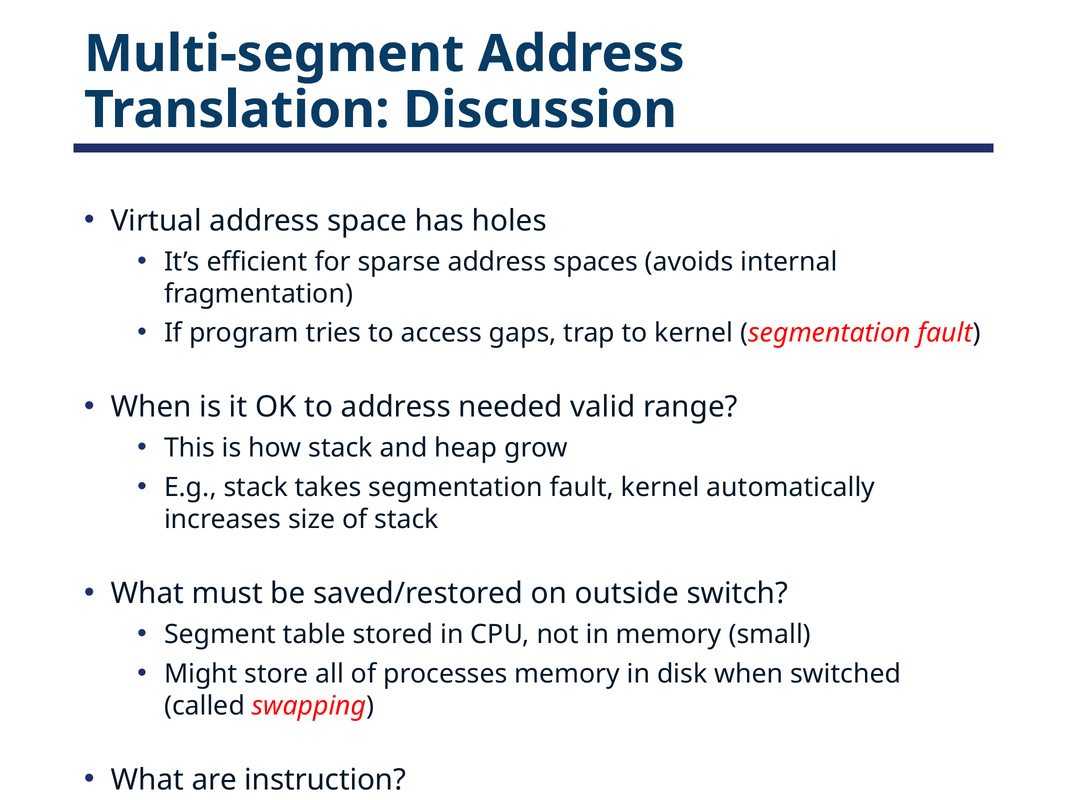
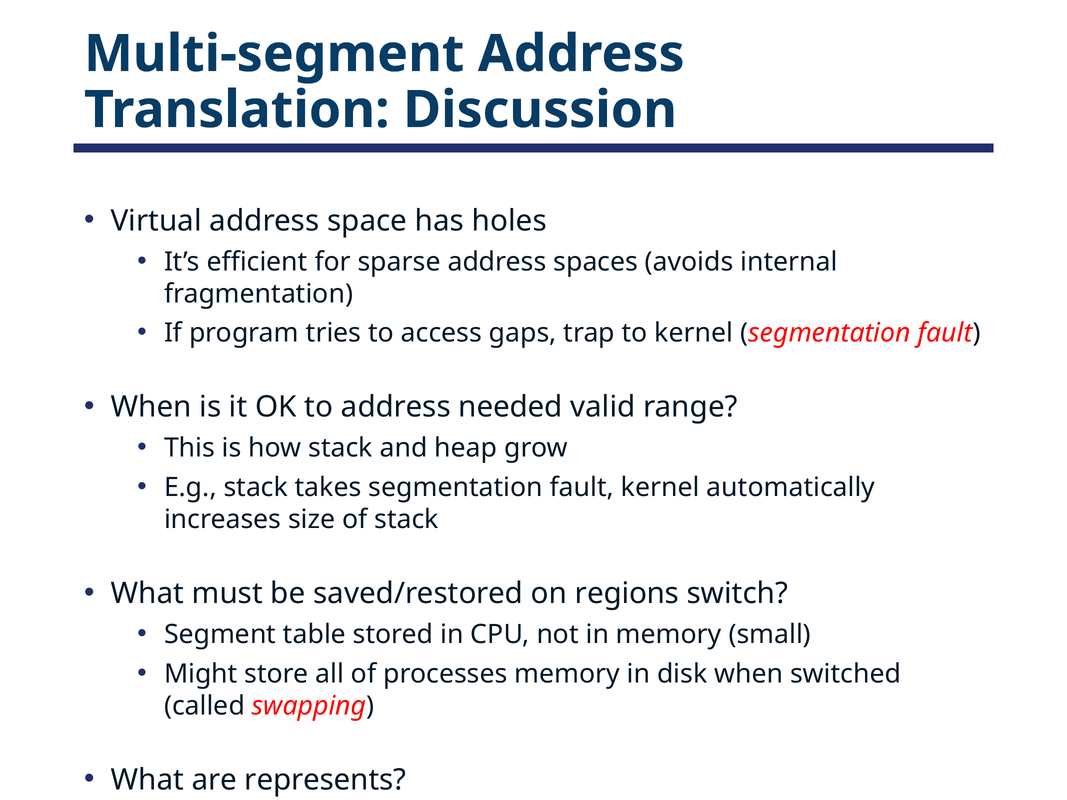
outside: outside -> regions
instruction: instruction -> represents
